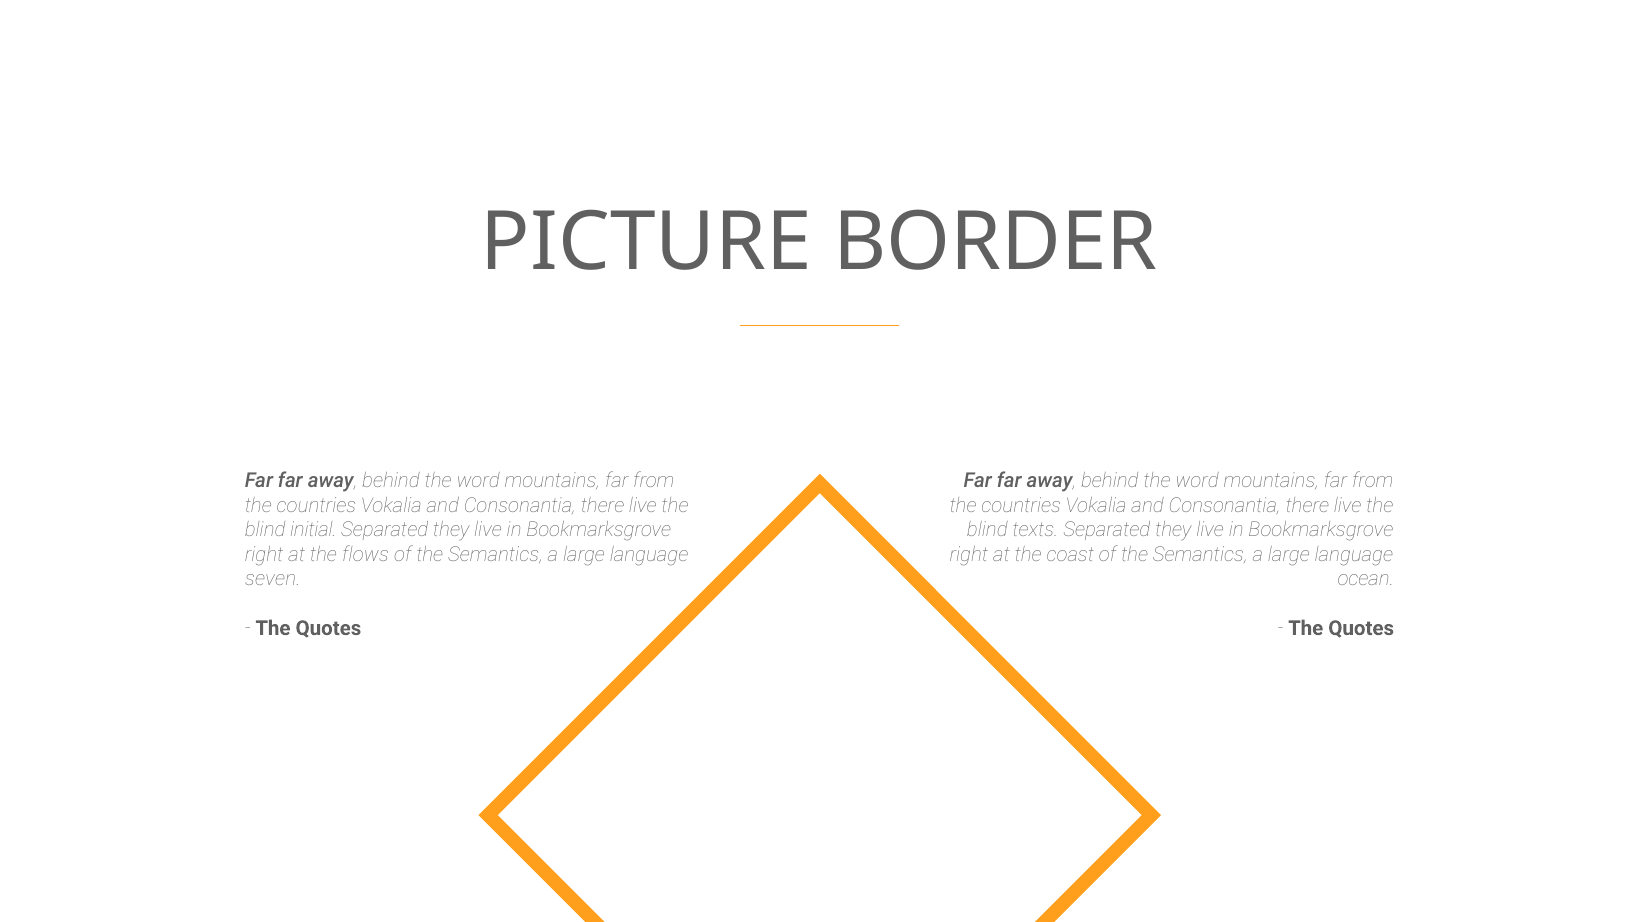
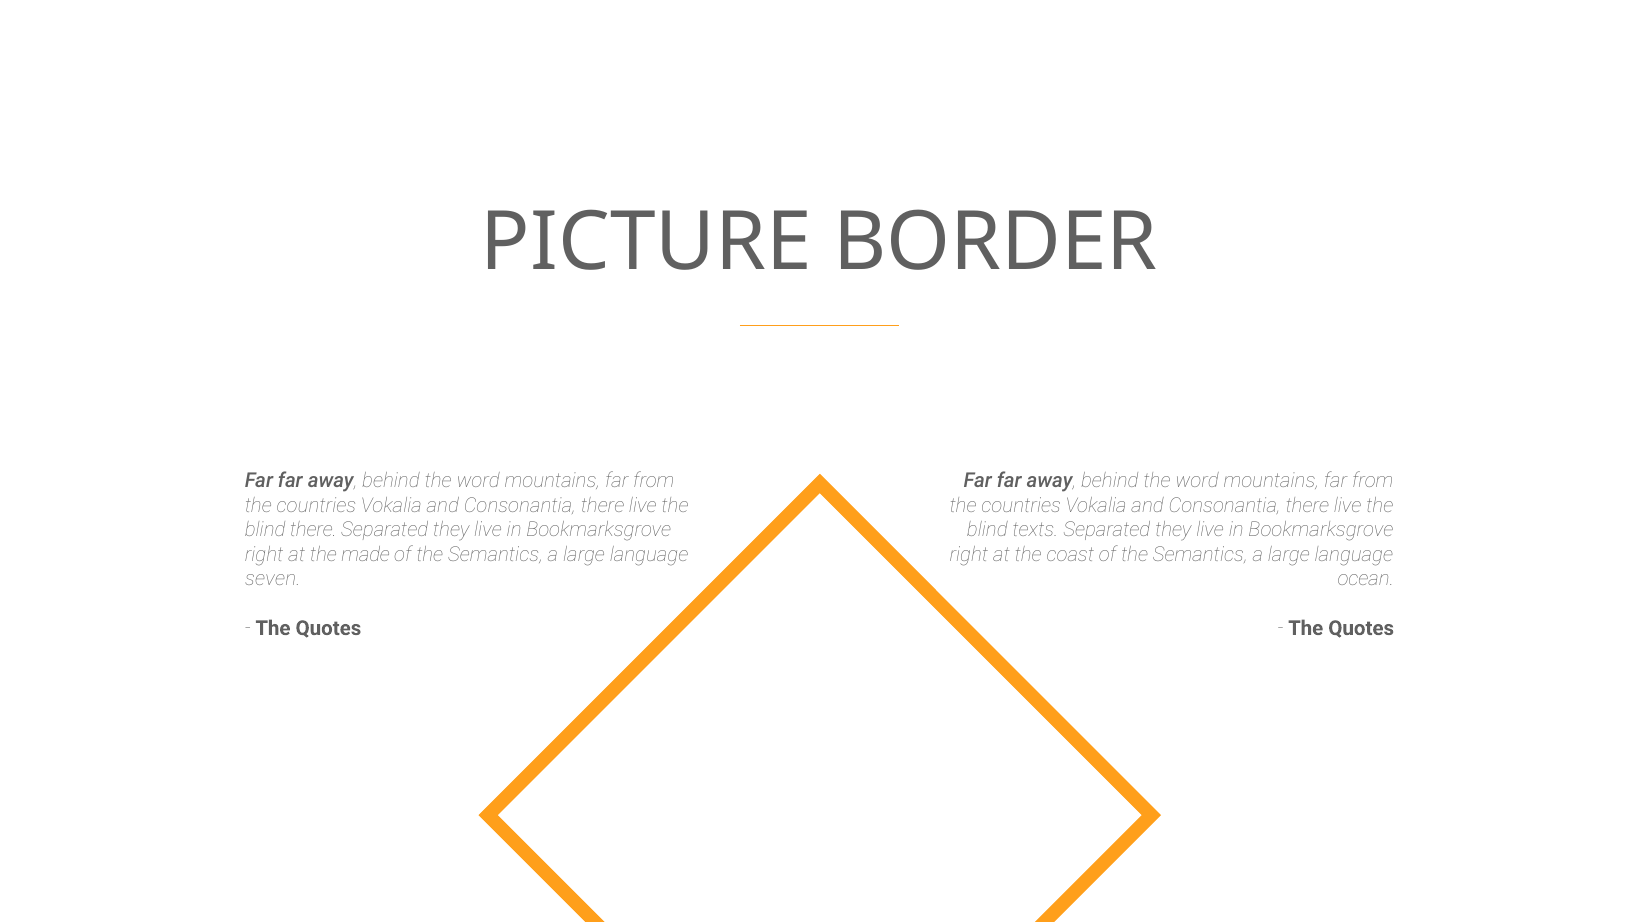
blind initial: initial -> there
flows: flows -> made
